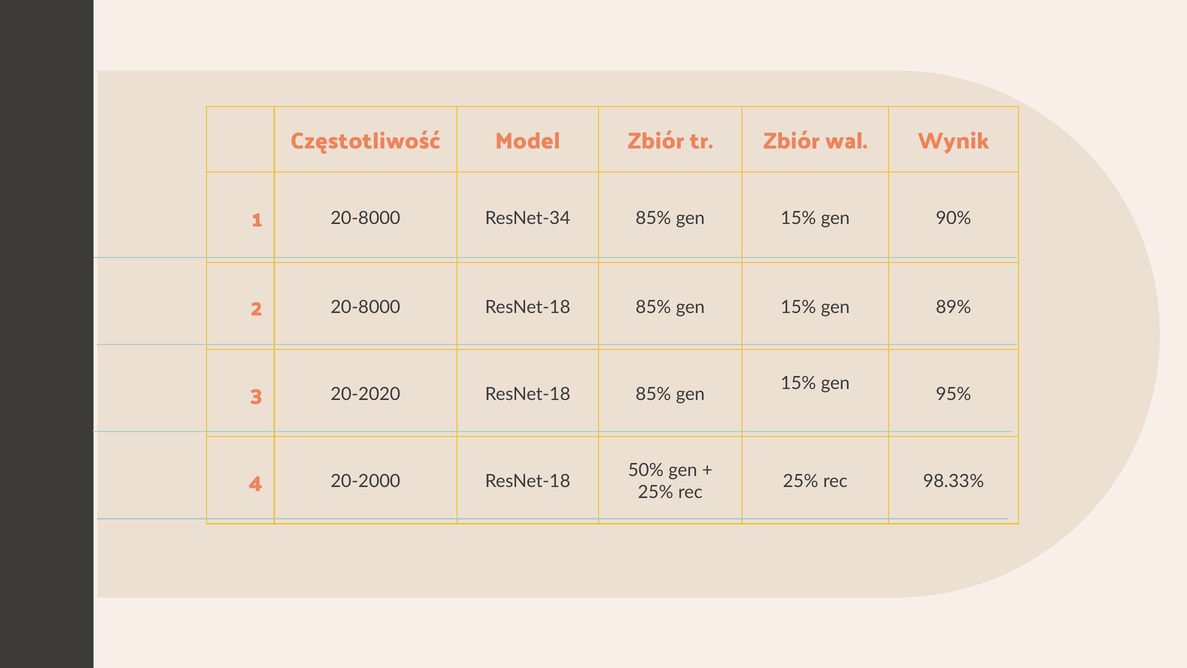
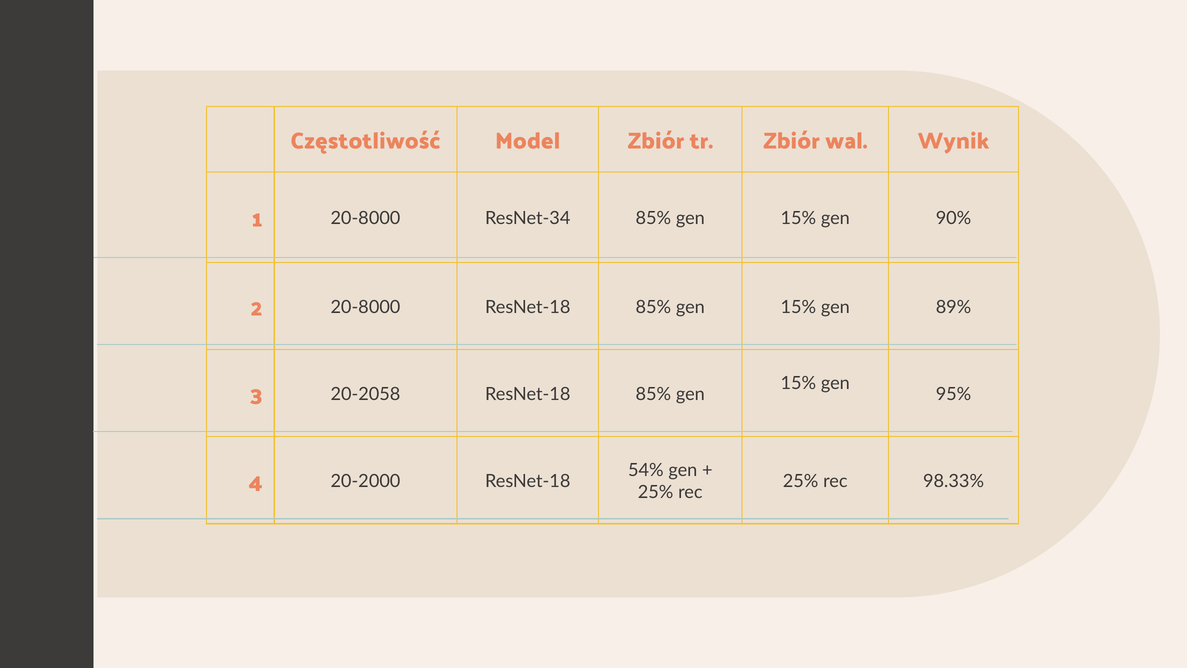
20-2020: 20-2020 -> 20-2058
50%: 50% -> 54%
